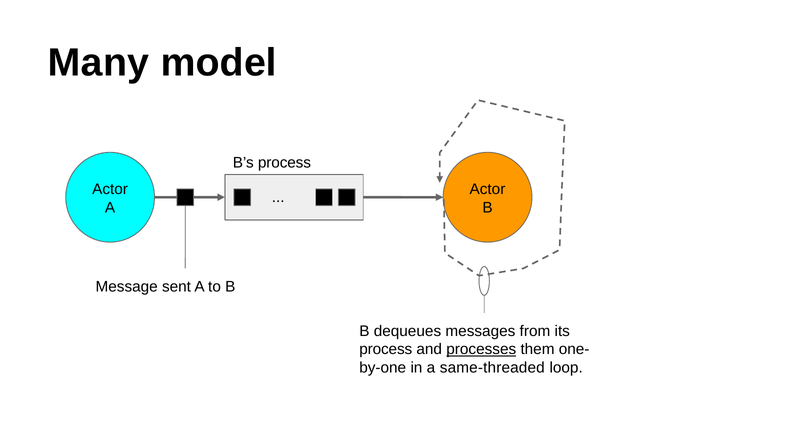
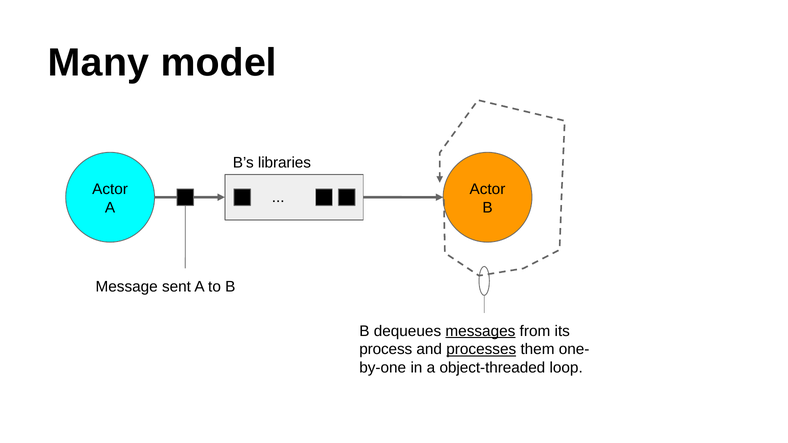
B’s process: process -> libraries
messages underline: none -> present
same-threaded: same-threaded -> object-threaded
